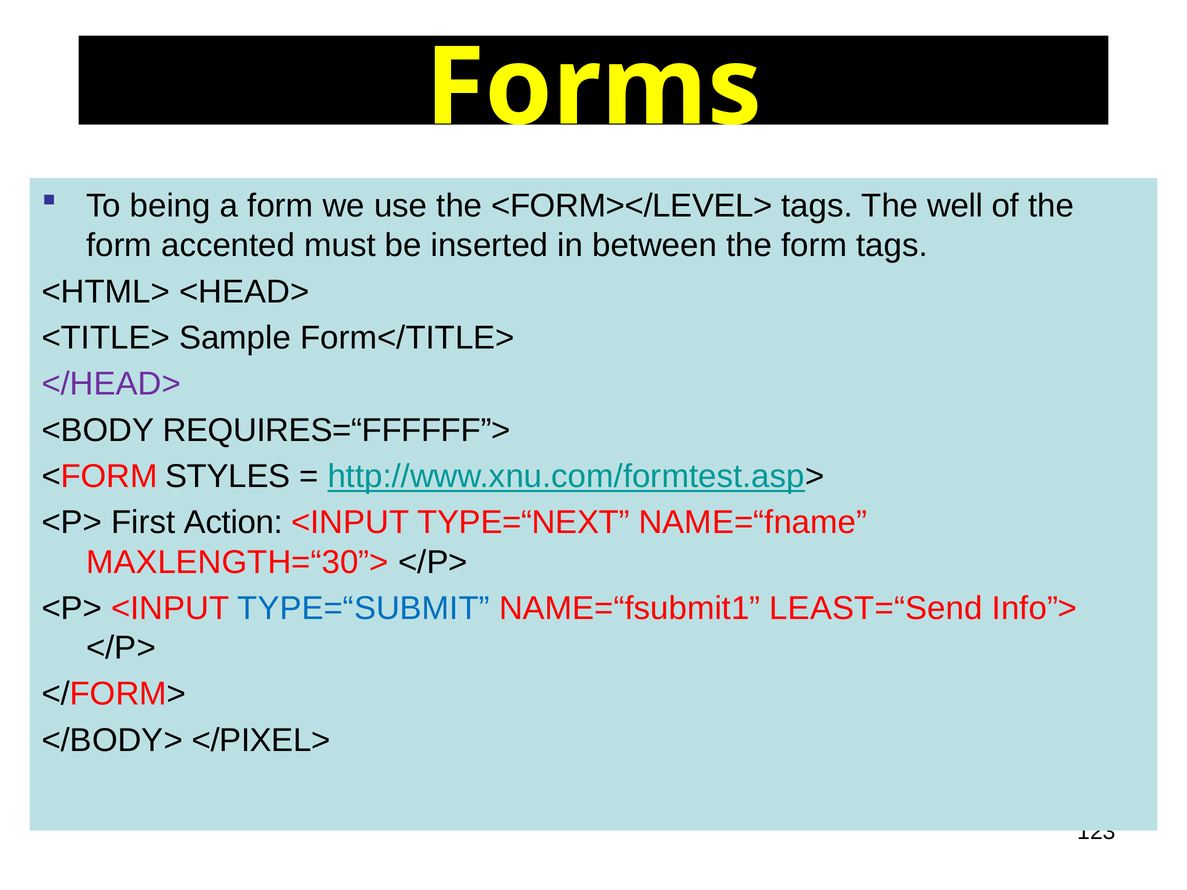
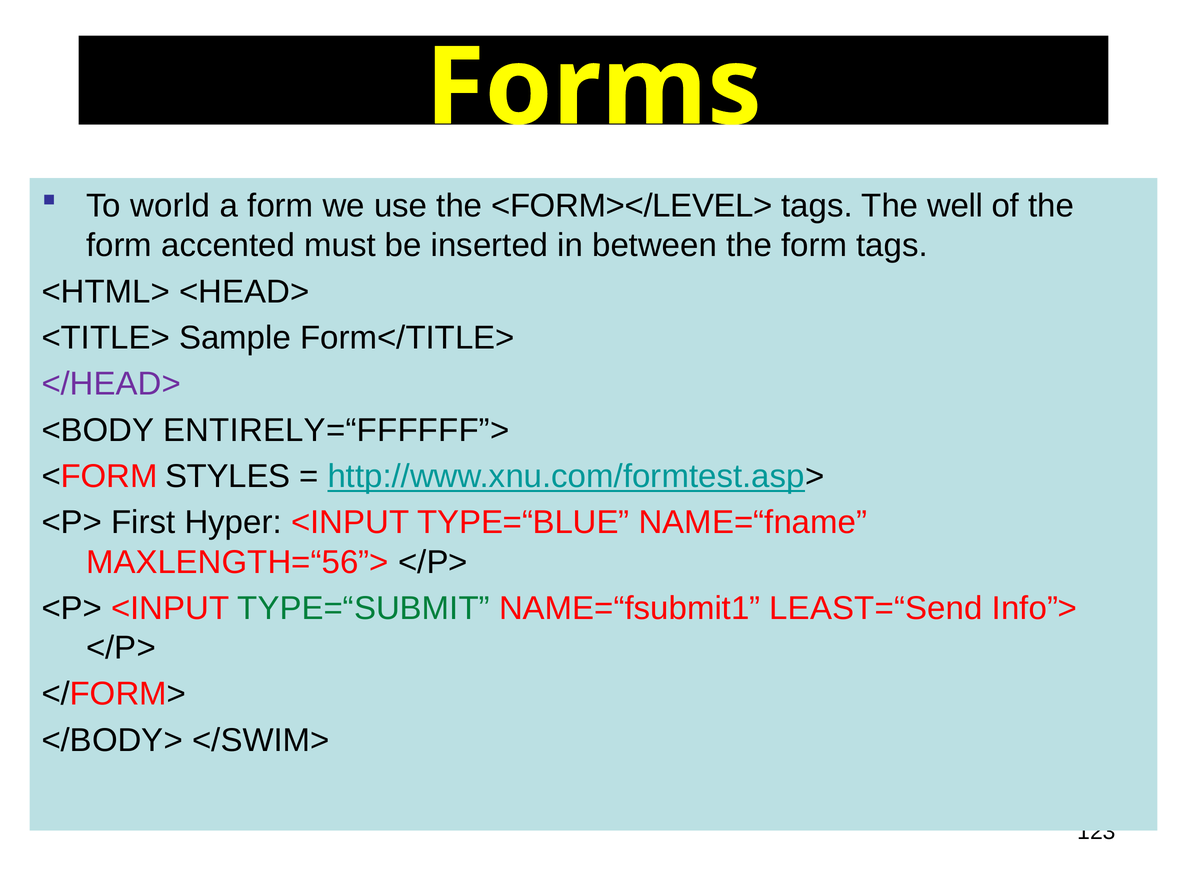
being: being -> world
REQUIRES=“FFFFFF”>: REQUIRES=“FFFFFF”> -> ENTIRELY=“FFFFFF”>
Action: Action -> Hyper
TYPE=“NEXT: TYPE=“NEXT -> TYPE=“BLUE
MAXLENGTH=“30”>: MAXLENGTH=“30”> -> MAXLENGTH=“56”>
TYPE=“SUBMIT colour: blue -> green
</PIXEL>: </PIXEL> -> </SWIM>
